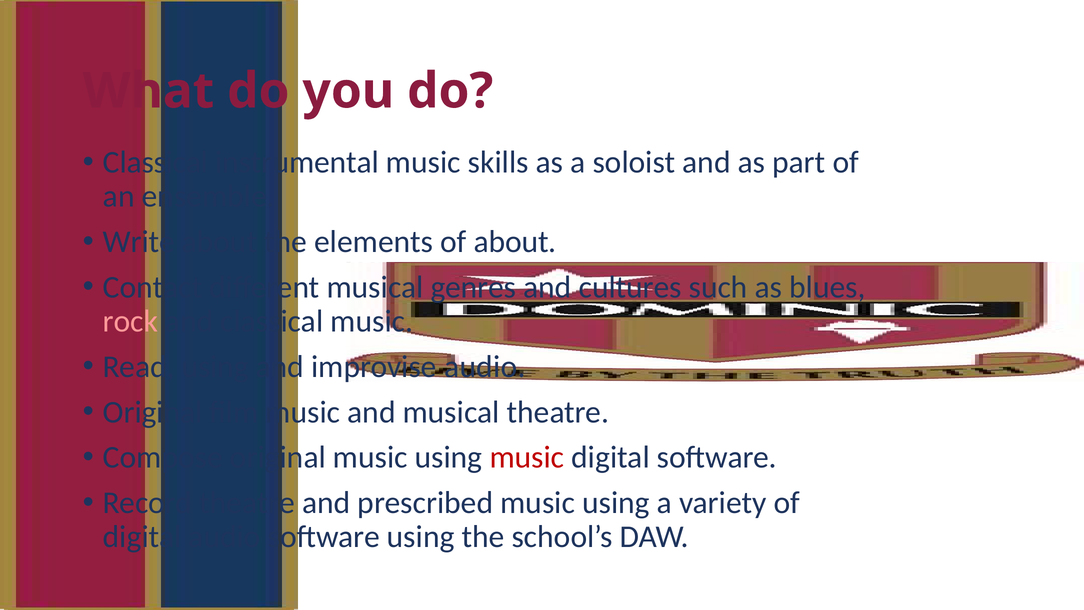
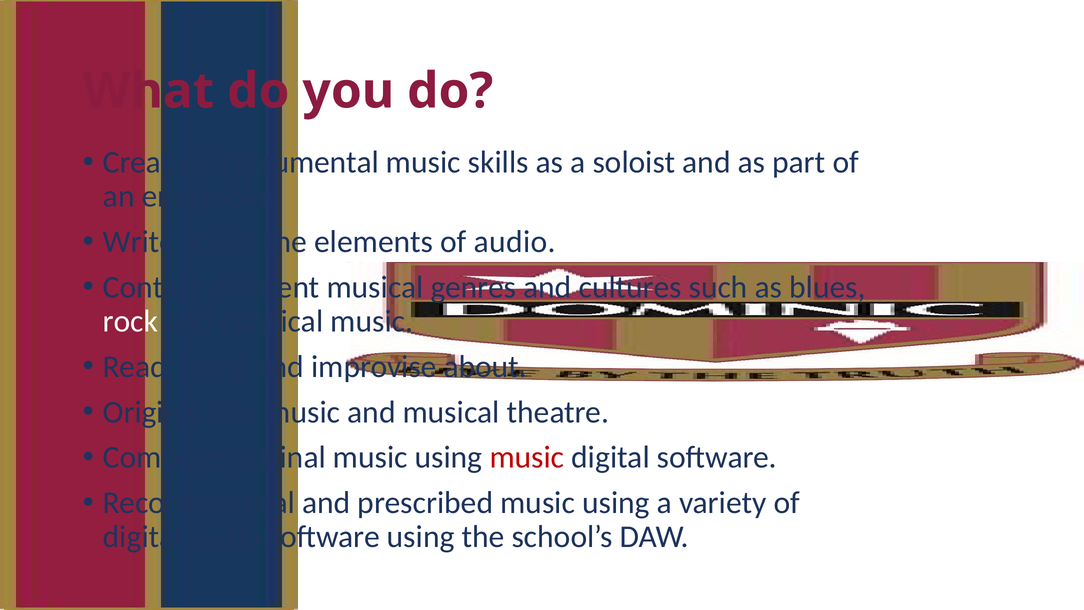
Classical at (156, 162): Classical -> Creative
of about: about -> audio
rock colour: pink -> white
improvise audio: audio -> about
Record theatre: theatre -> musical
